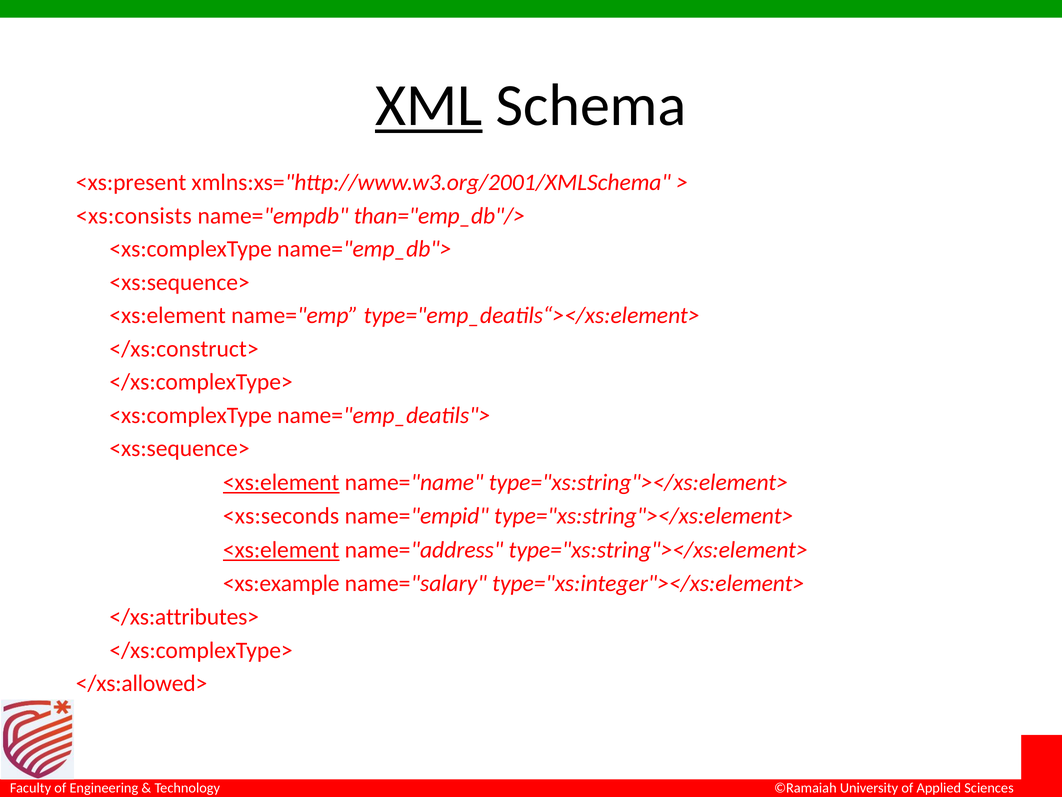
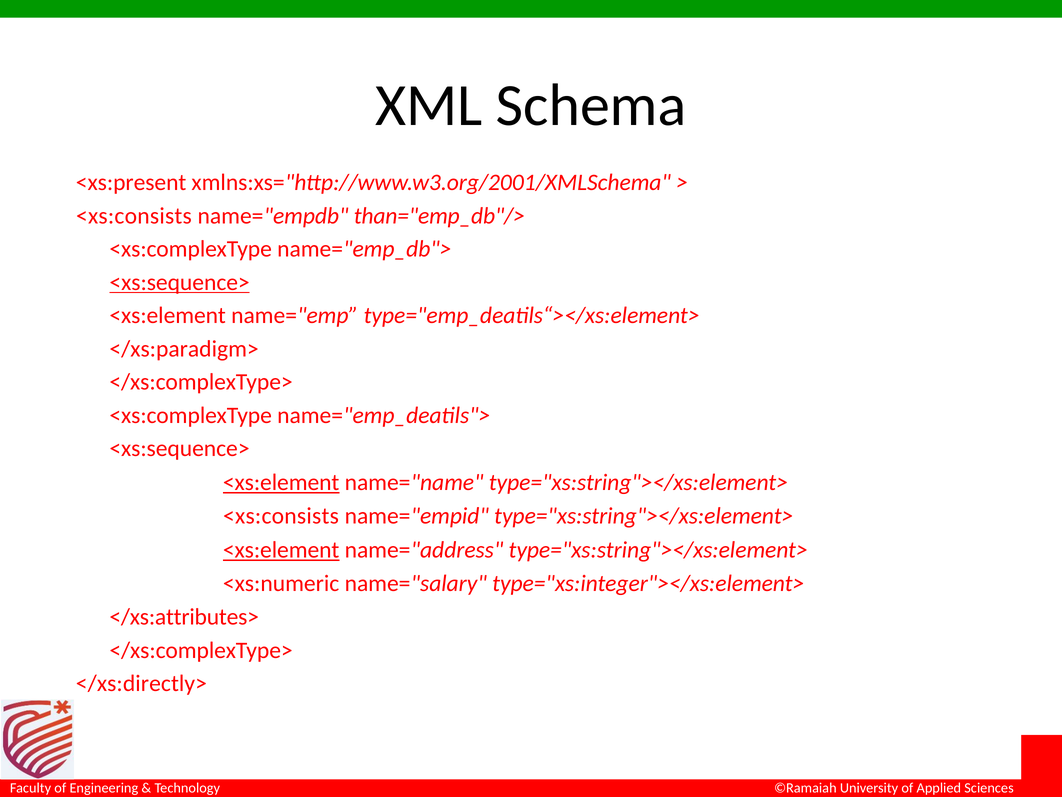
XML underline: present -> none
<xs:sequence> at (180, 282) underline: none -> present
</xs:construct>: </xs:construct> -> </xs:paradigm>
<xs:seconds at (281, 516): <xs:seconds -> <xs:consists
<xs:example: <xs:example -> <xs:numeric
</xs:allowed>: </xs:allowed> -> </xs:directly>
